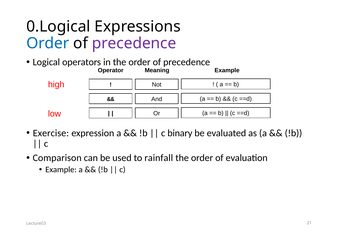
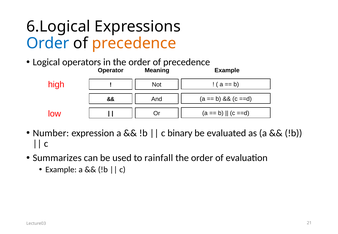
0.Logical: 0.Logical -> 6.Logical
precedence at (134, 43) colour: purple -> orange
Exercise: Exercise -> Number
Comparison: Comparison -> Summarizes
